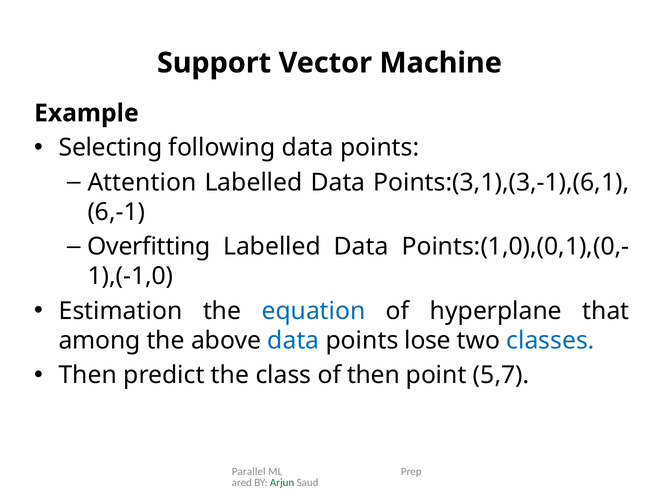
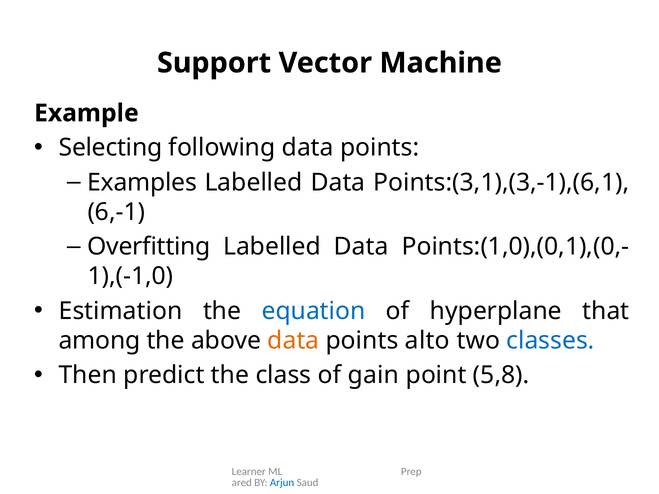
Attention: Attention -> Examples
data at (293, 341) colour: blue -> orange
lose: lose -> alto
of then: then -> gain
5,7: 5,7 -> 5,8
Parallel: Parallel -> Learner
Arjun colour: green -> blue
